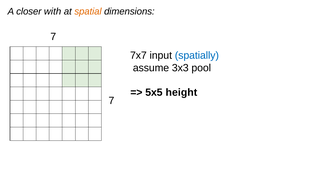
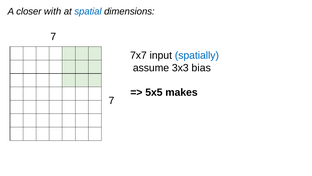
spatial colour: orange -> blue
pool: pool -> bias
height: height -> makes
